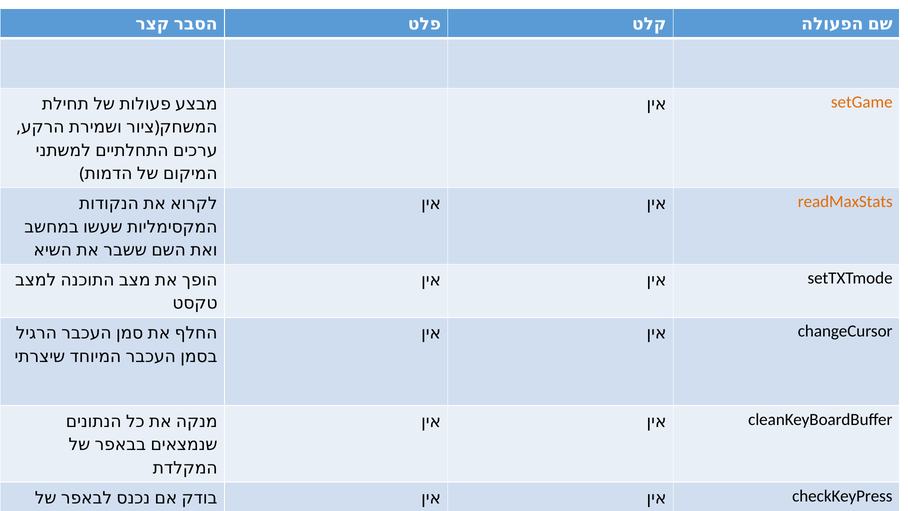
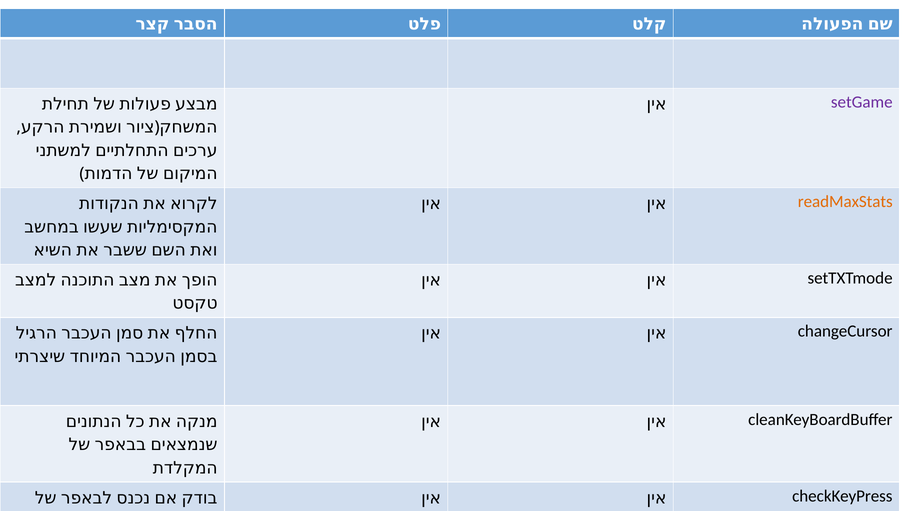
setGame colour: orange -> purple
